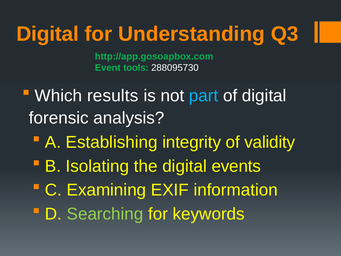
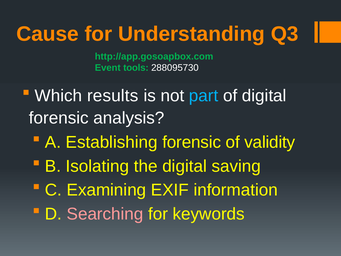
Digital at (48, 34): Digital -> Cause
Establishing integrity: integrity -> forensic
events: events -> saving
Searching colour: light green -> pink
